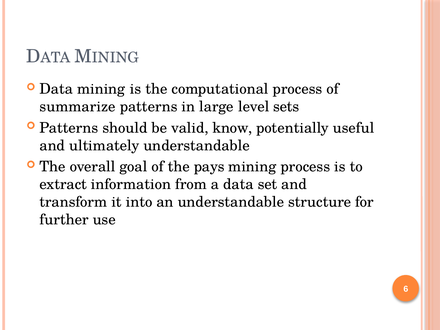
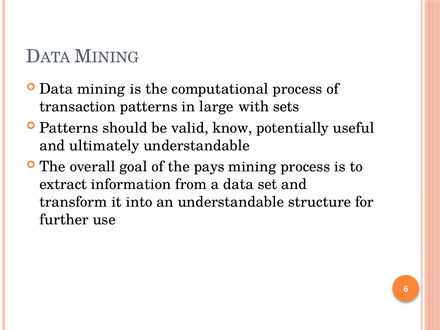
summarize: summarize -> transaction
level: level -> with
